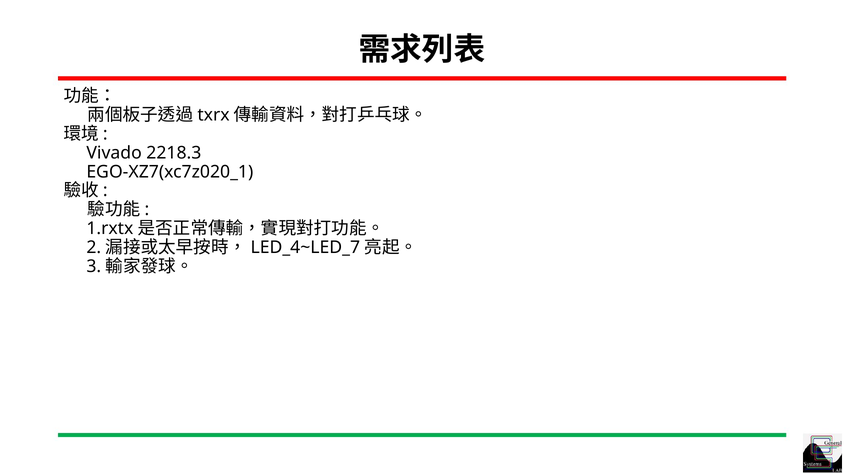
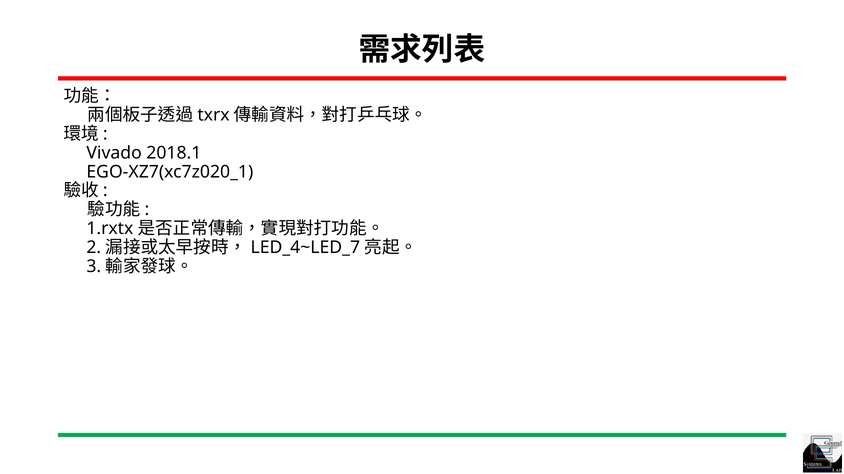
2218.3: 2218.3 -> 2018.1
